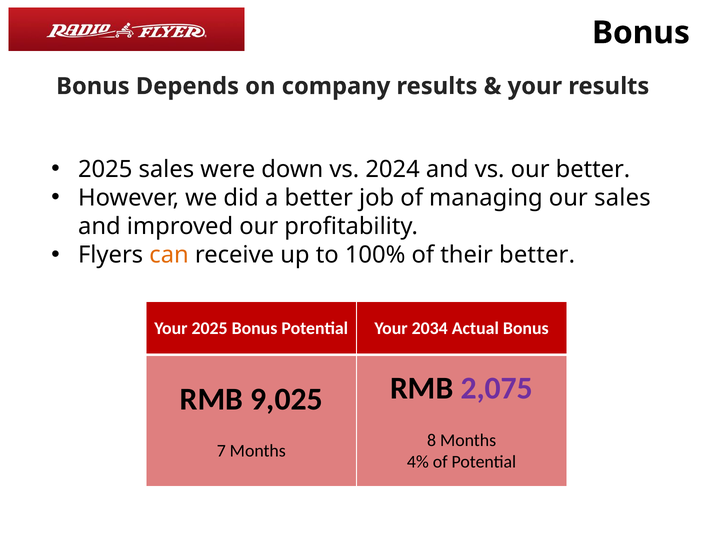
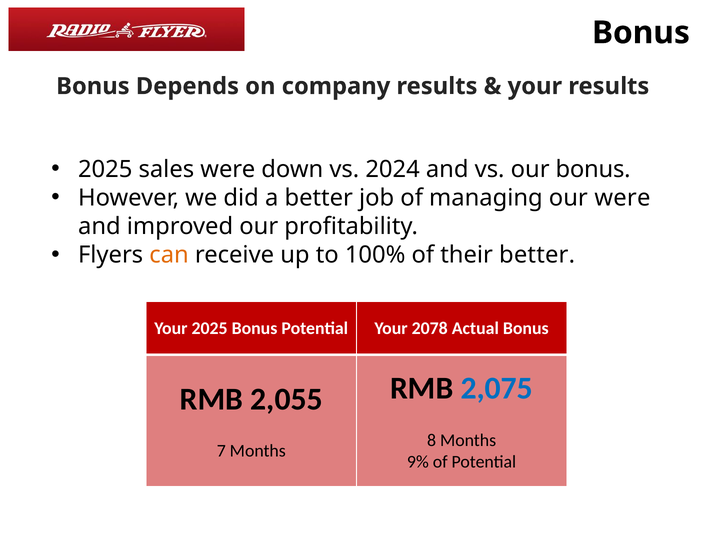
our better: better -> bonus
our sales: sales -> were
2034: 2034 -> 2078
2,075 colour: purple -> blue
9,025: 9,025 -> 2,055
4%: 4% -> 9%
